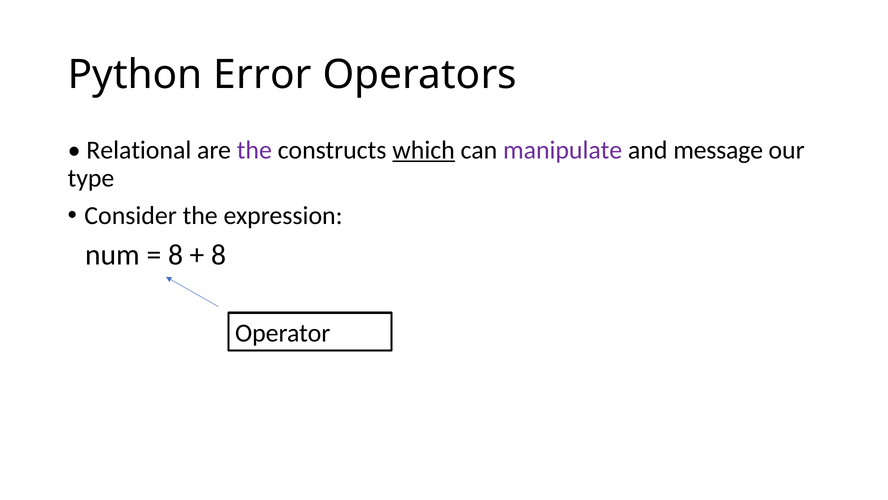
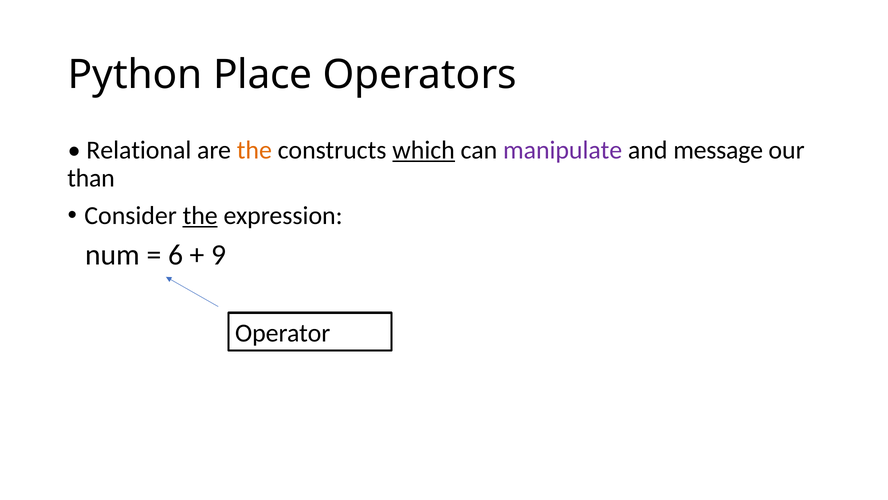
Error: Error -> Place
the at (254, 150) colour: purple -> orange
type: type -> than
the at (200, 215) underline: none -> present
8 at (176, 255): 8 -> 6
8 at (219, 255): 8 -> 9
